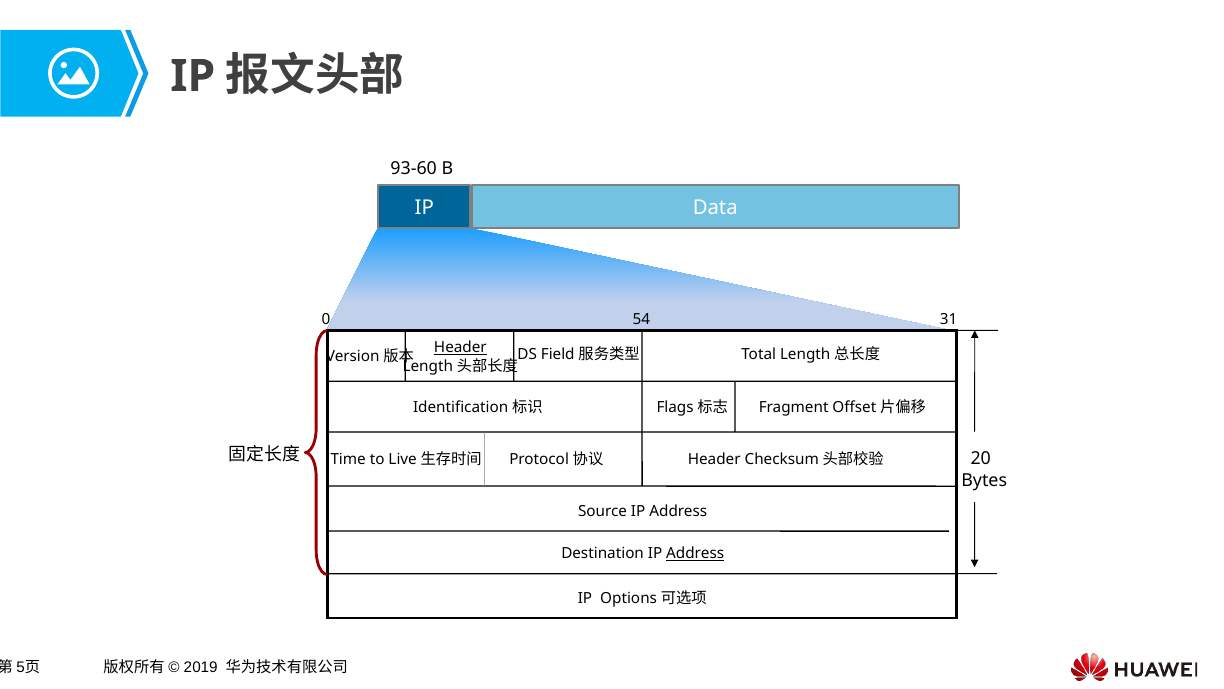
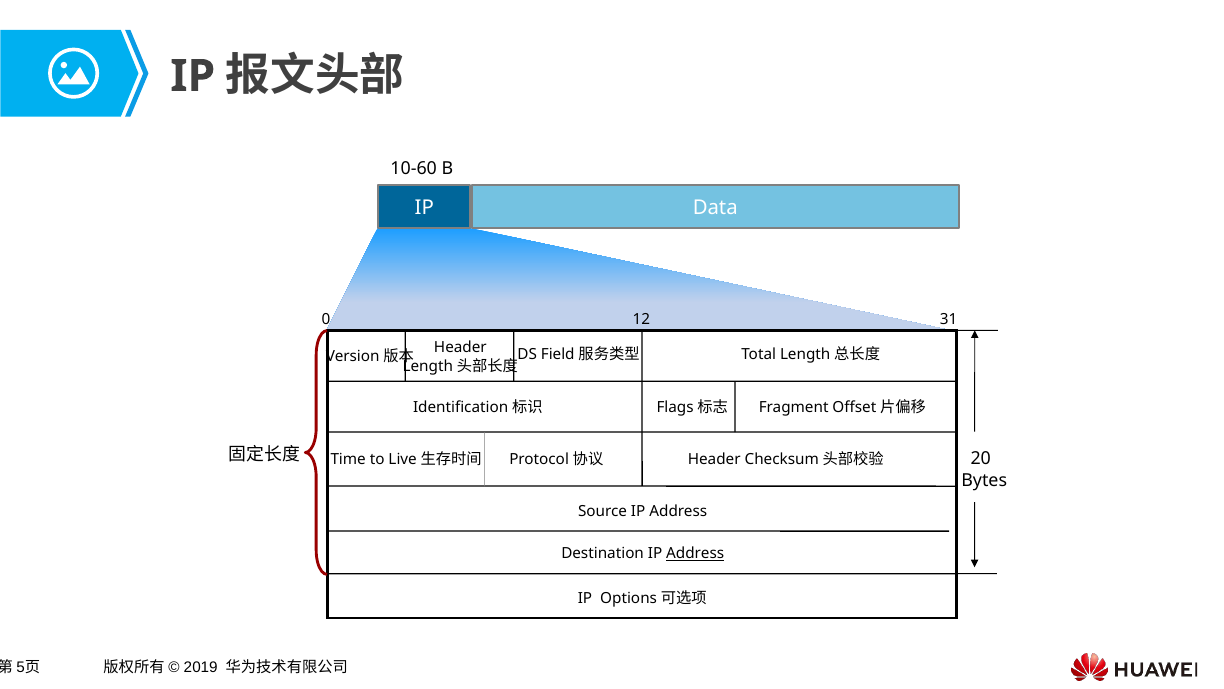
93-60: 93-60 -> 10-60
54: 54 -> 12
Header at (460, 348) underline: present -> none
